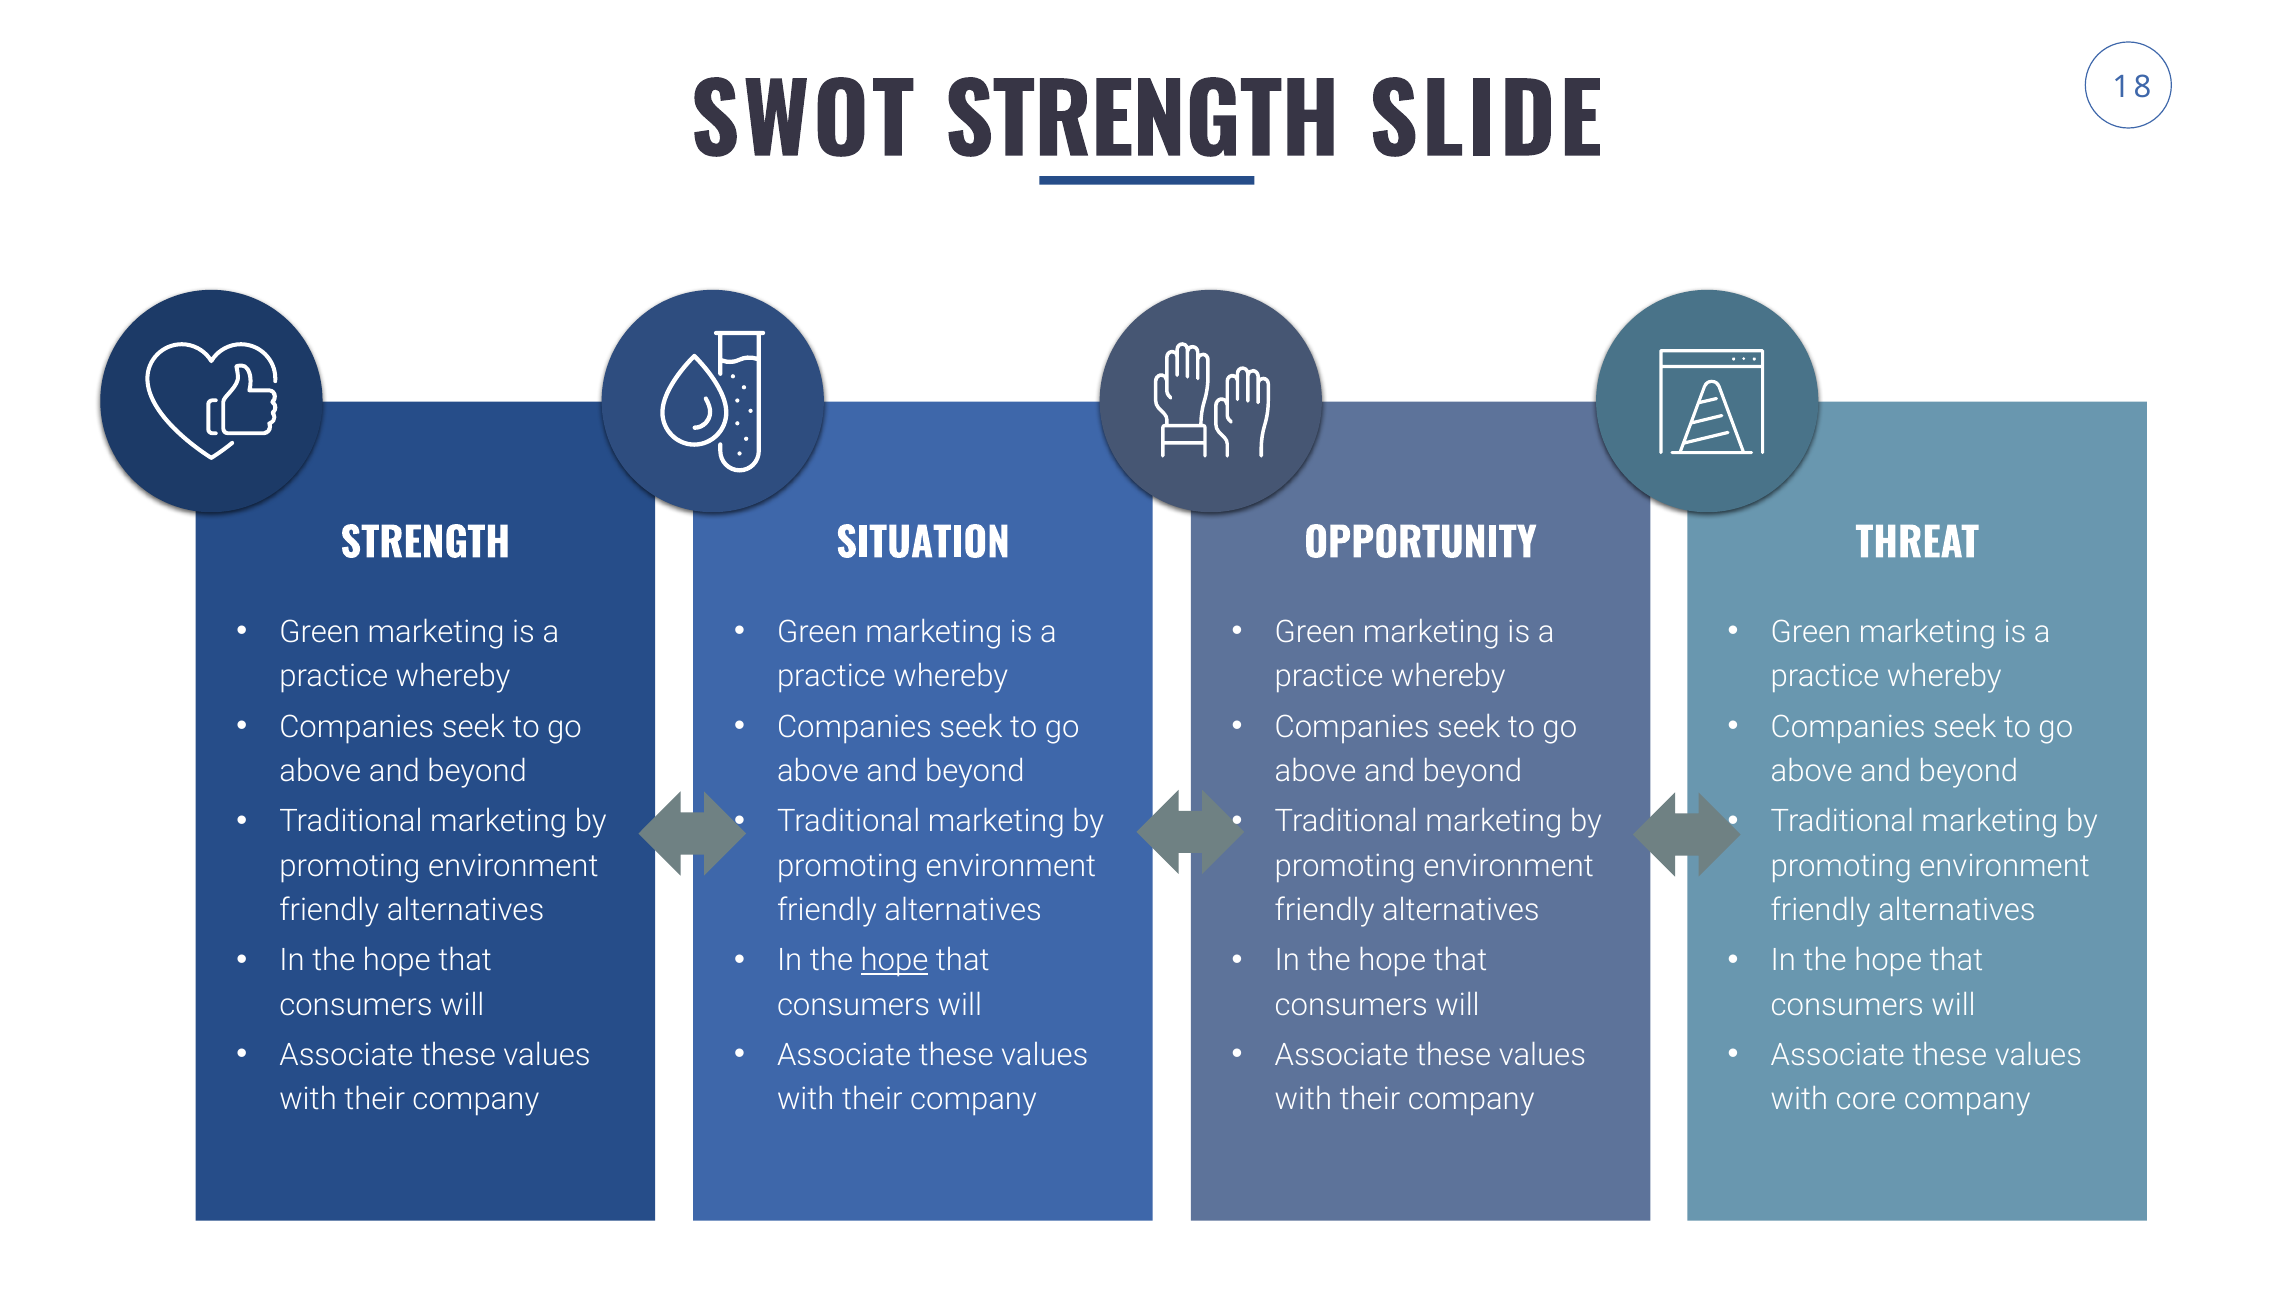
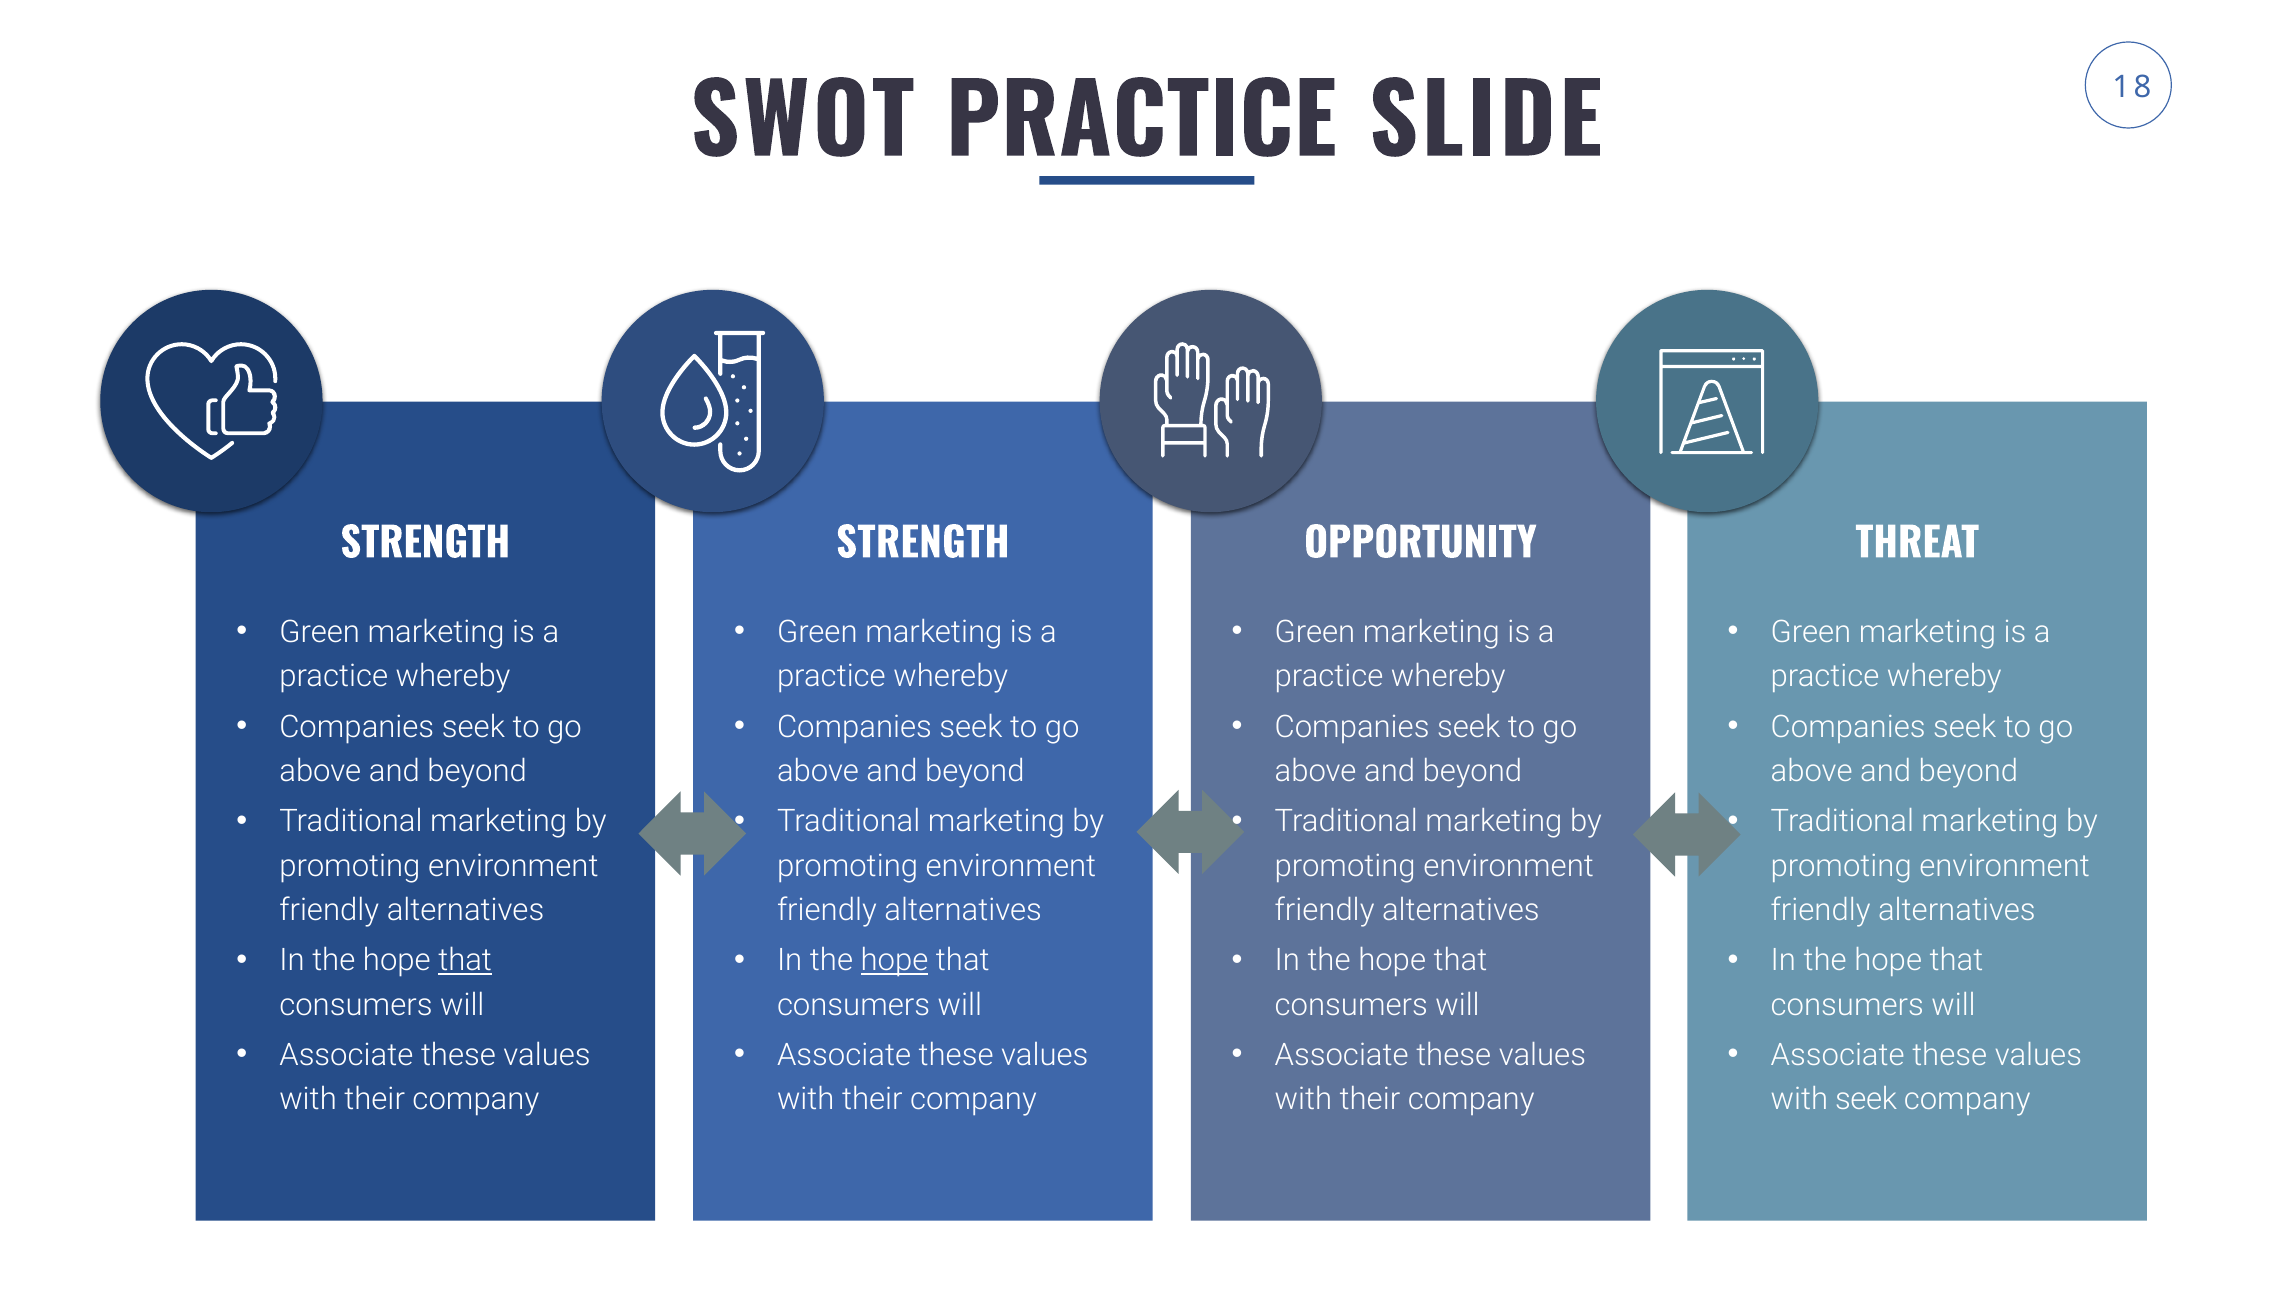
SWOT STRENGTH: STRENGTH -> PRACTICE
STRENGTH SITUATION: SITUATION -> STRENGTH
that at (465, 960) underline: none -> present
with core: core -> seek
